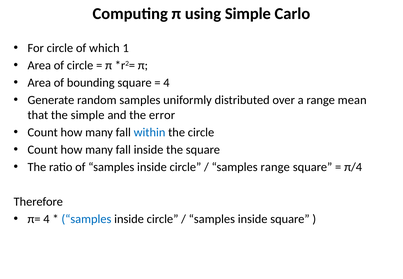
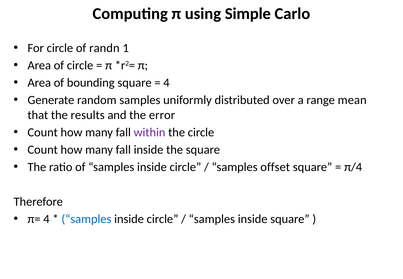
which: which -> randn
the simple: simple -> results
within colour: blue -> purple
samples range: range -> offset
